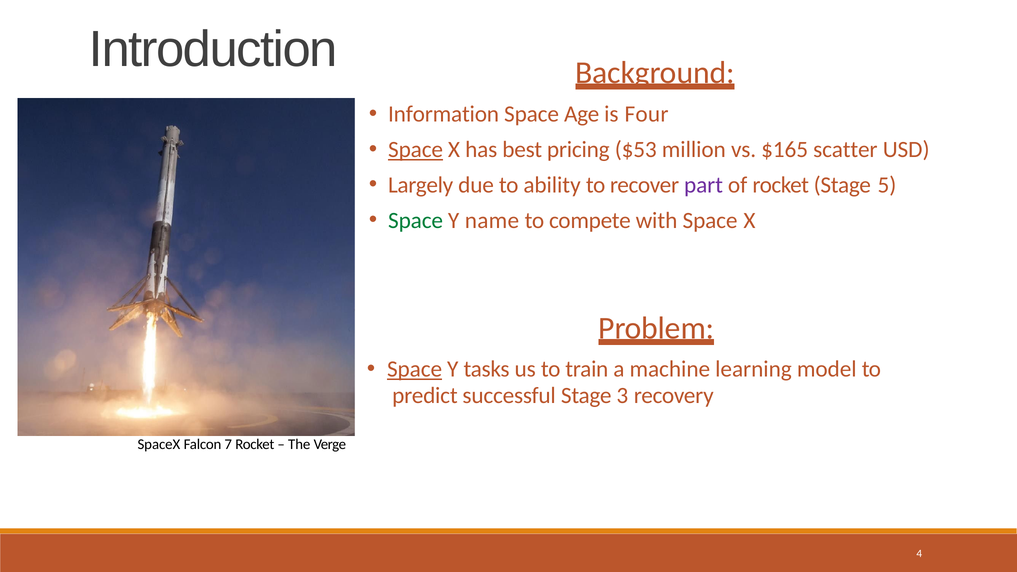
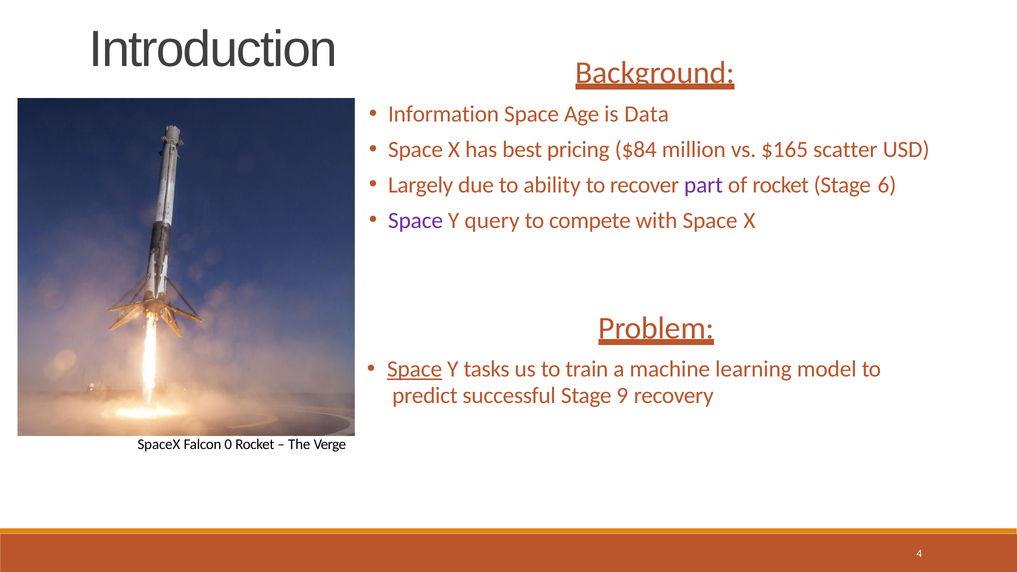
Four: Four -> Data
Space at (416, 150) underline: present -> none
$53: $53 -> $84
5: 5 -> 6
Space at (416, 220) colour: green -> purple
name: name -> query
3: 3 -> 9
7: 7 -> 0
